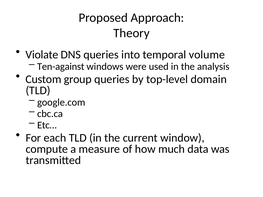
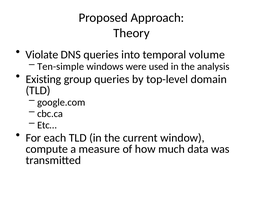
Ten-against: Ten-against -> Ten-simple
Custom: Custom -> Existing
